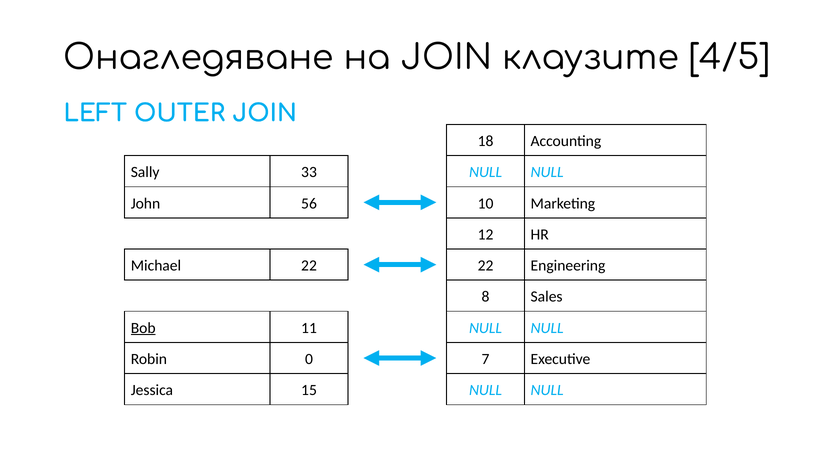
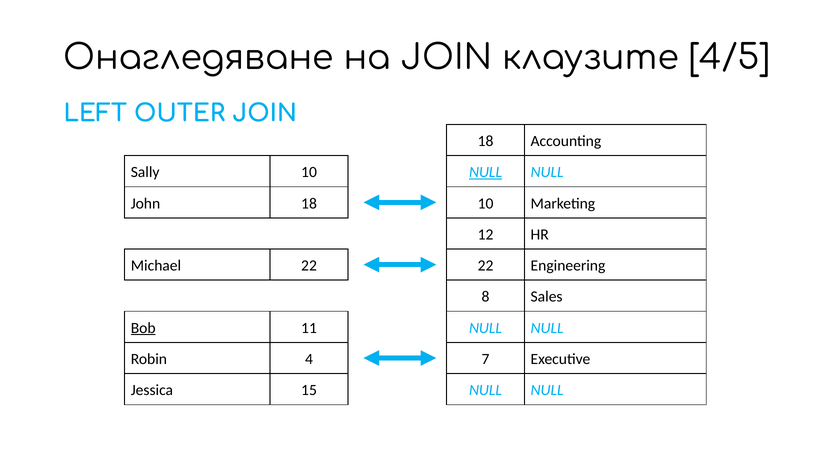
Sally 33: 33 -> 10
NULL at (486, 172) underline: none -> present
John 56: 56 -> 18
0: 0 -> 4
